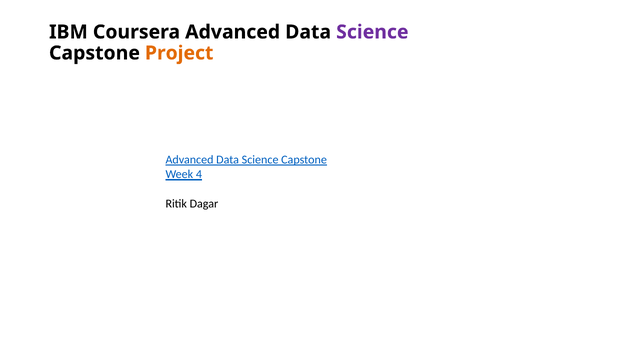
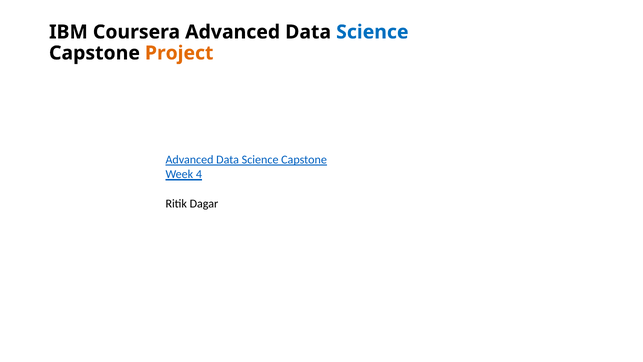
Science at (372, 32) colour: purple -> blue
